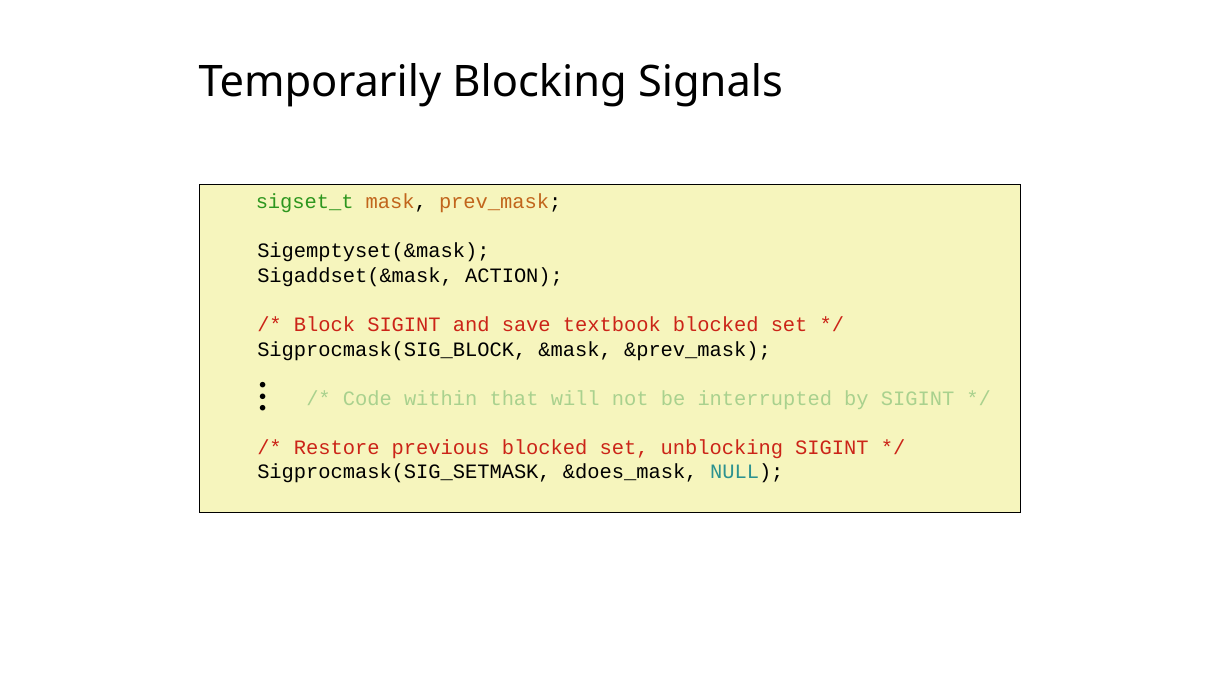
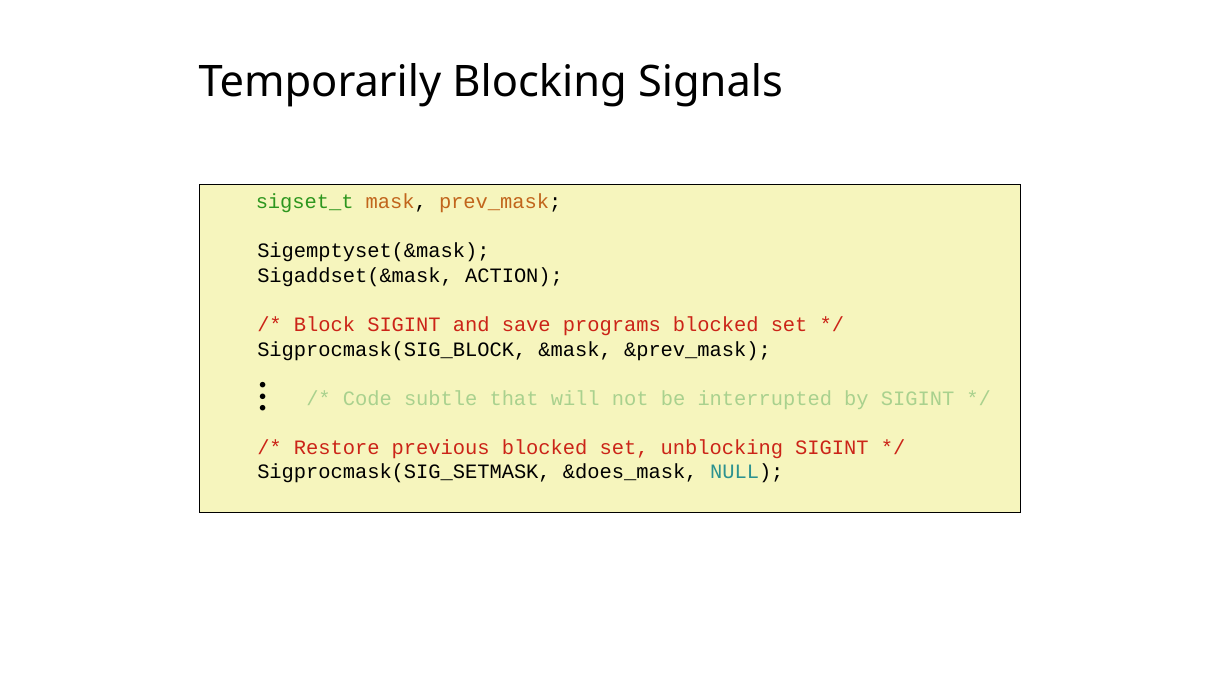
textbook: textbook -> programs
within: within -> subtle
